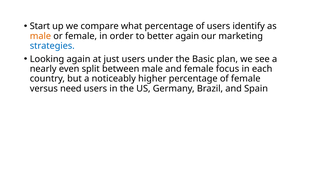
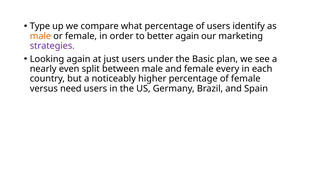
Start: Start -> Type
strategies colour: blue -> purple
focus: focus -> every
